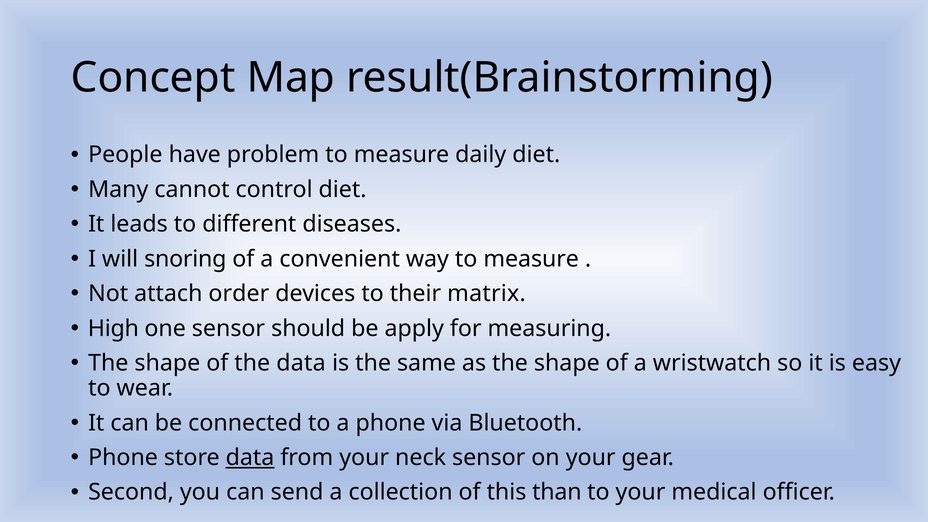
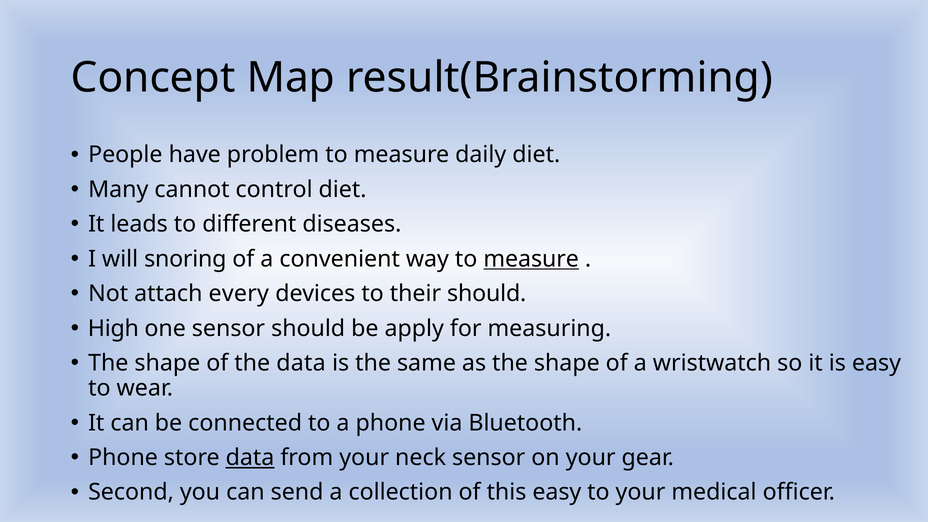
measure at (531, 259) underline: none -> present
order: order -> every
their matrix: matrix -> should
this than: than -> easy
